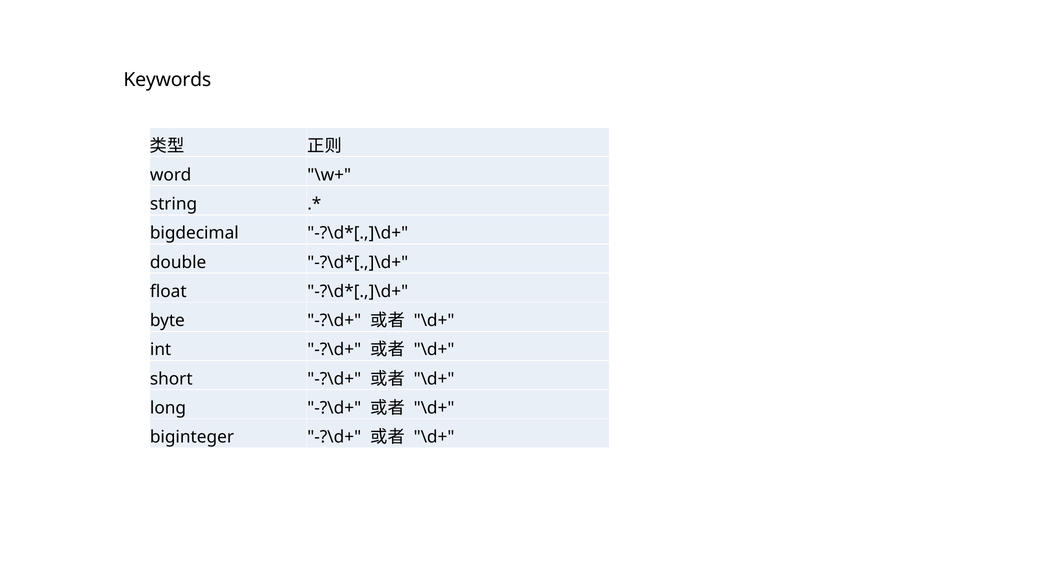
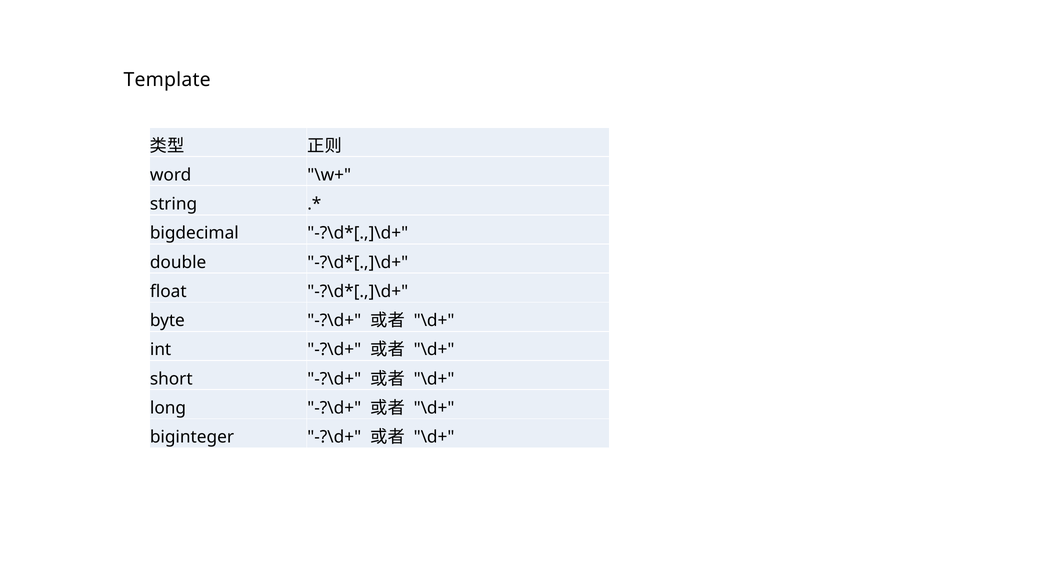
Keywords: Keywords -> Template
